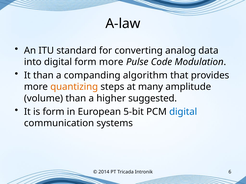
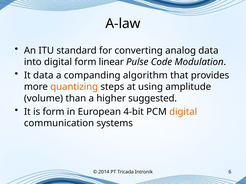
form more: more -> linear
It than: than -> data
many: many -> using
5-bit: 5-bit -> 4-bit
digital at (183, 112) colour: blue -> orange
